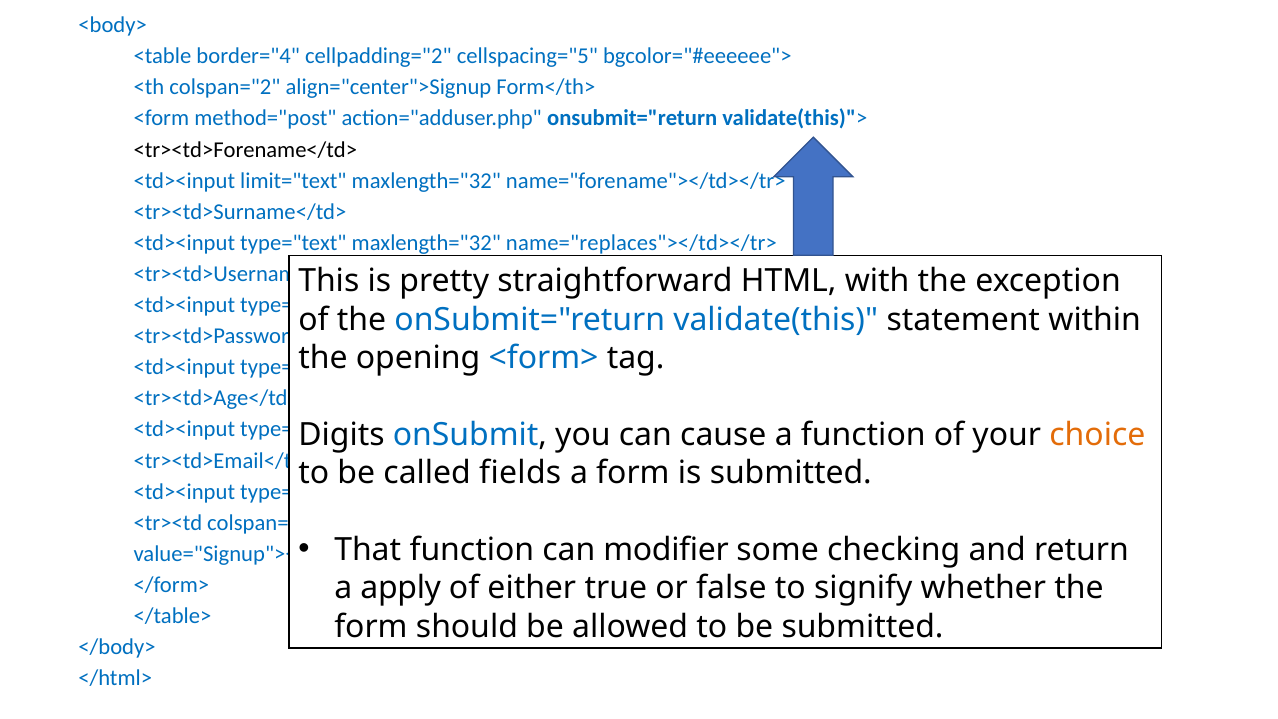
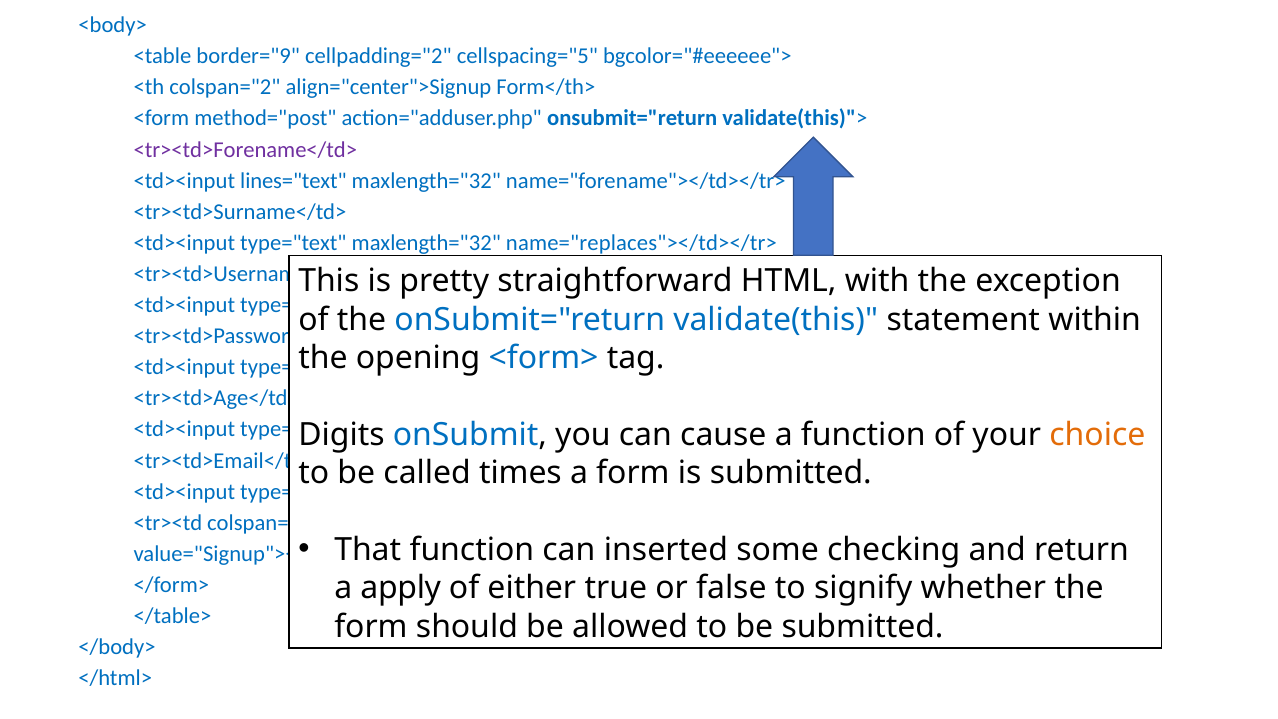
border="4: border="4 -> border="9
<tr><td>Forename</td> colour: black -> purple
limit="text: limit="text -> lines="text
fields: fields -> times
modifier: modifier -> inserted
